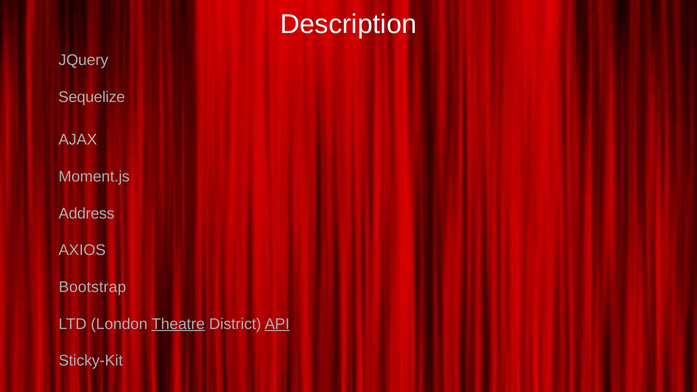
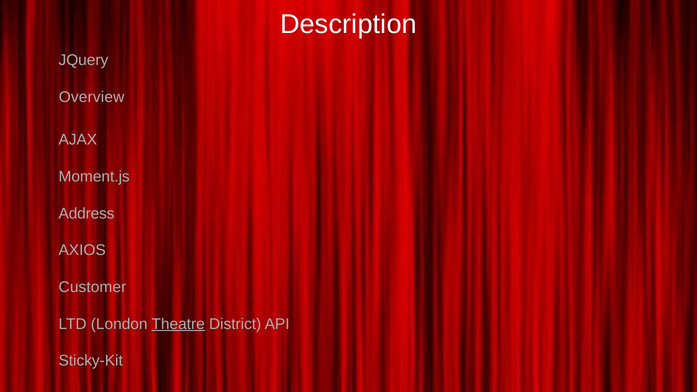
Sequelize: Sequelize -> Overview
Bootstrap: Bootstrap -> Customer
API underline: present -> none
